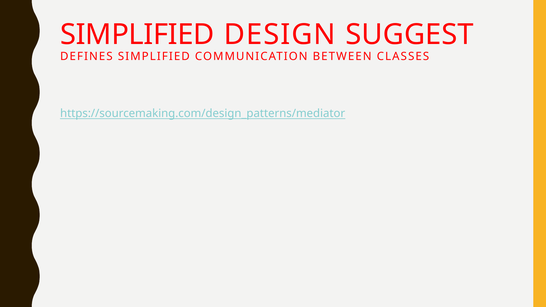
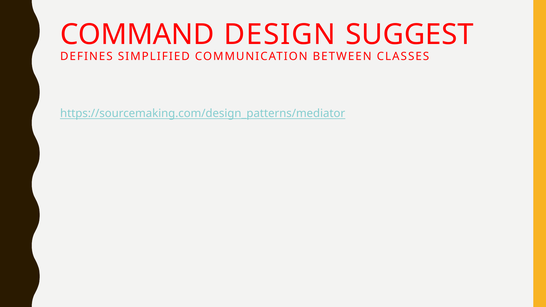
SIMPLIFIED at (137, 35): SIMPLIFIED -> COMMAND
